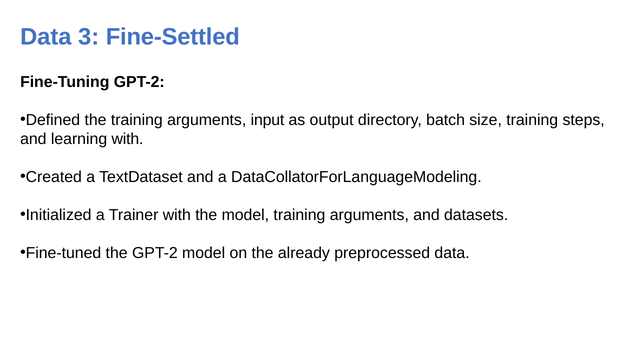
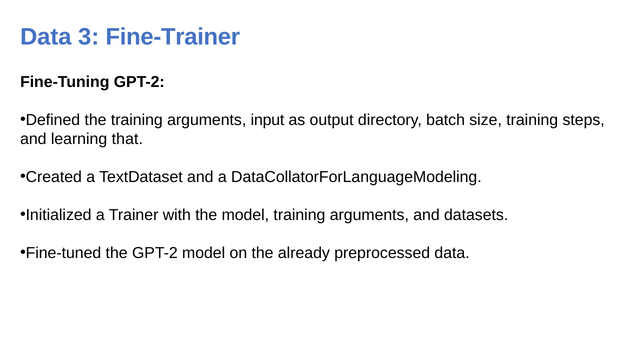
Fine-Settled: Fine-Settled -> Fine-Trainer
learning with: with -> that
